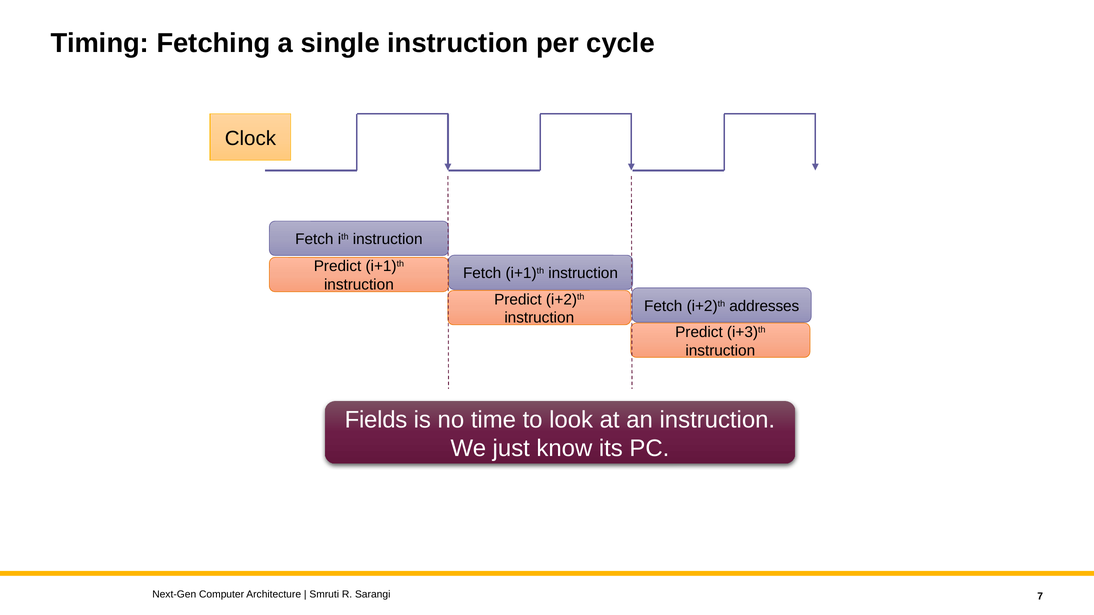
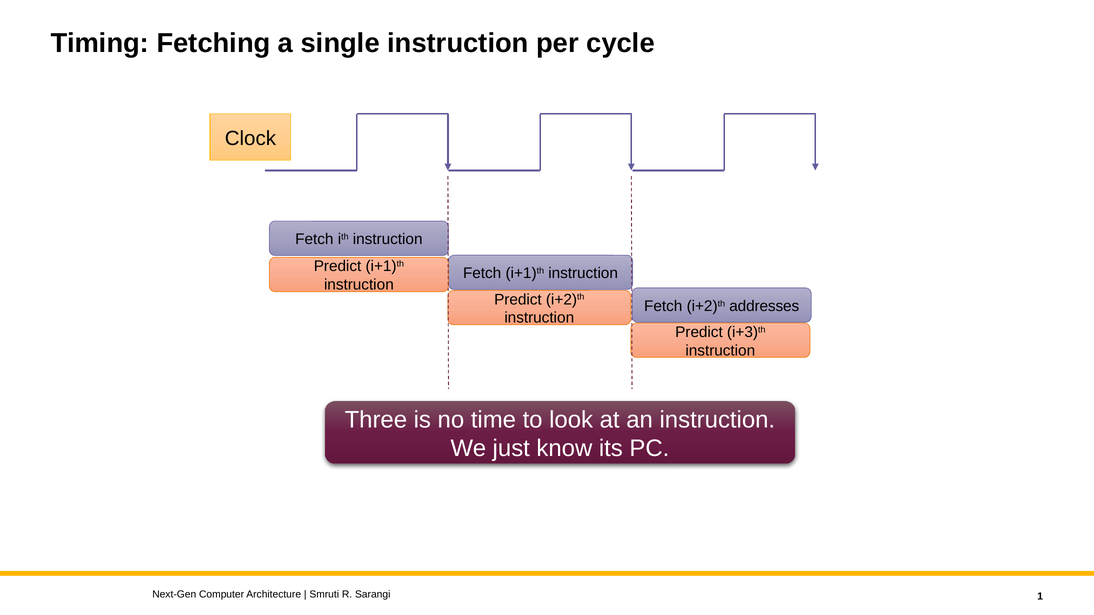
Fields: Fields -> Three
7: 7 -> 1
